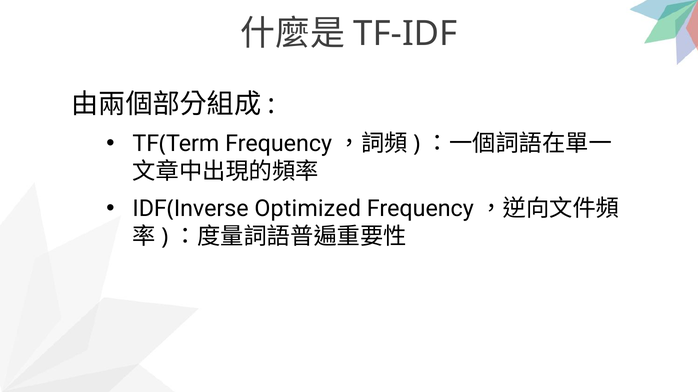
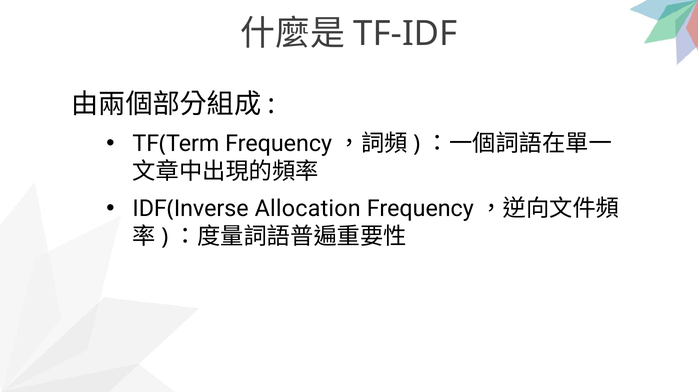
Optimized: Optimized -> Allocation
